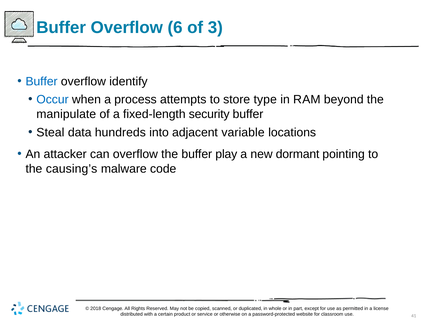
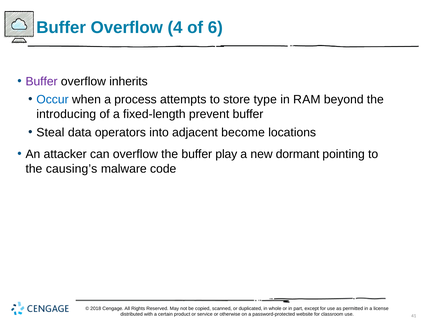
6: 6 -> 4
3: 3 -> 6
Buffer at (42, 81) colour: blue -> purple
identify: identify -> inherits
manipulate: manipulate -> introducing
security: security -> prevent
hundreds: hundreds -> operators
variable: variable -> become
